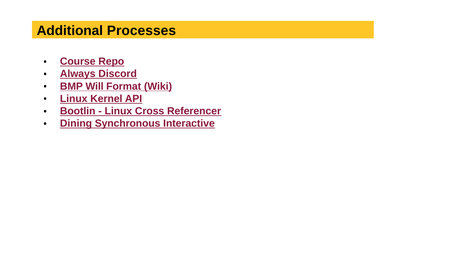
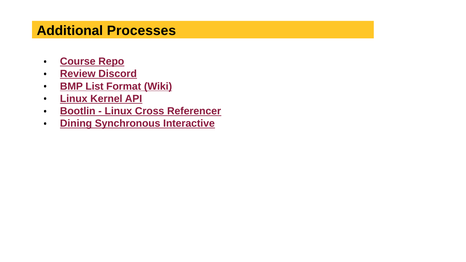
Always: Always -> Review
Will: Will -> List
